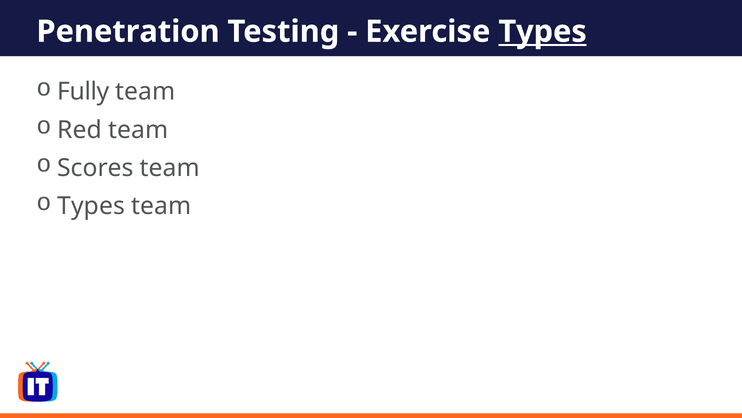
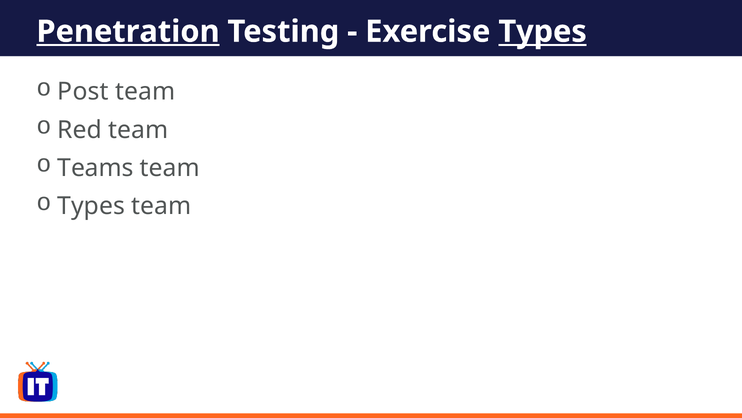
Penetration underline: none -> present
Fully: Fully -> Post
Scores: Scores -> Teams
